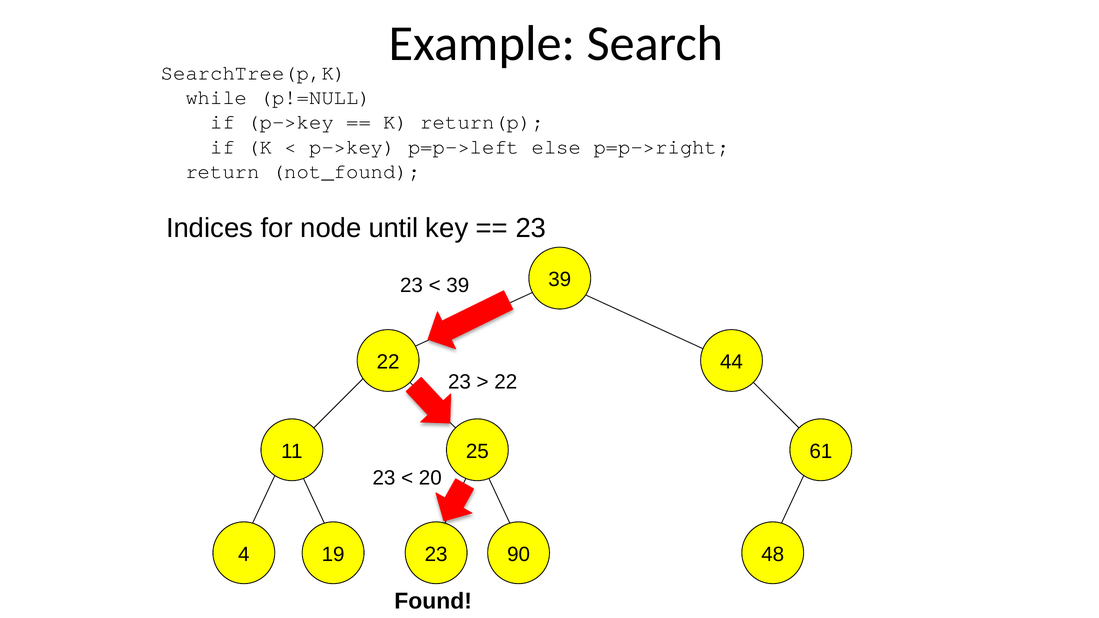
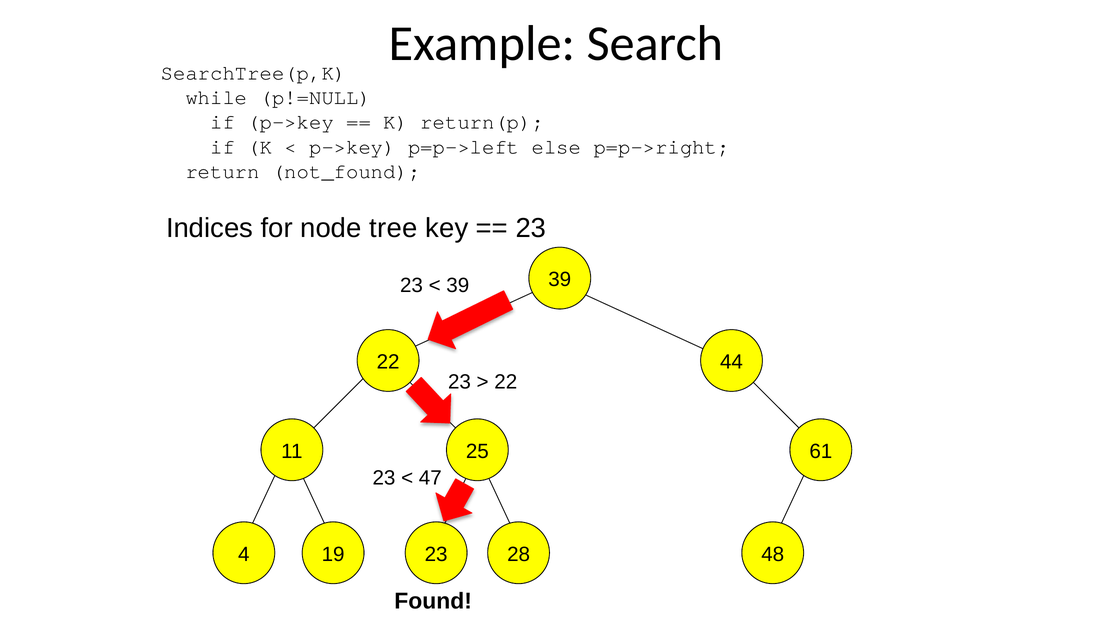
until: until -> tree
20: 20 -> 47
90: 90 -> 28
